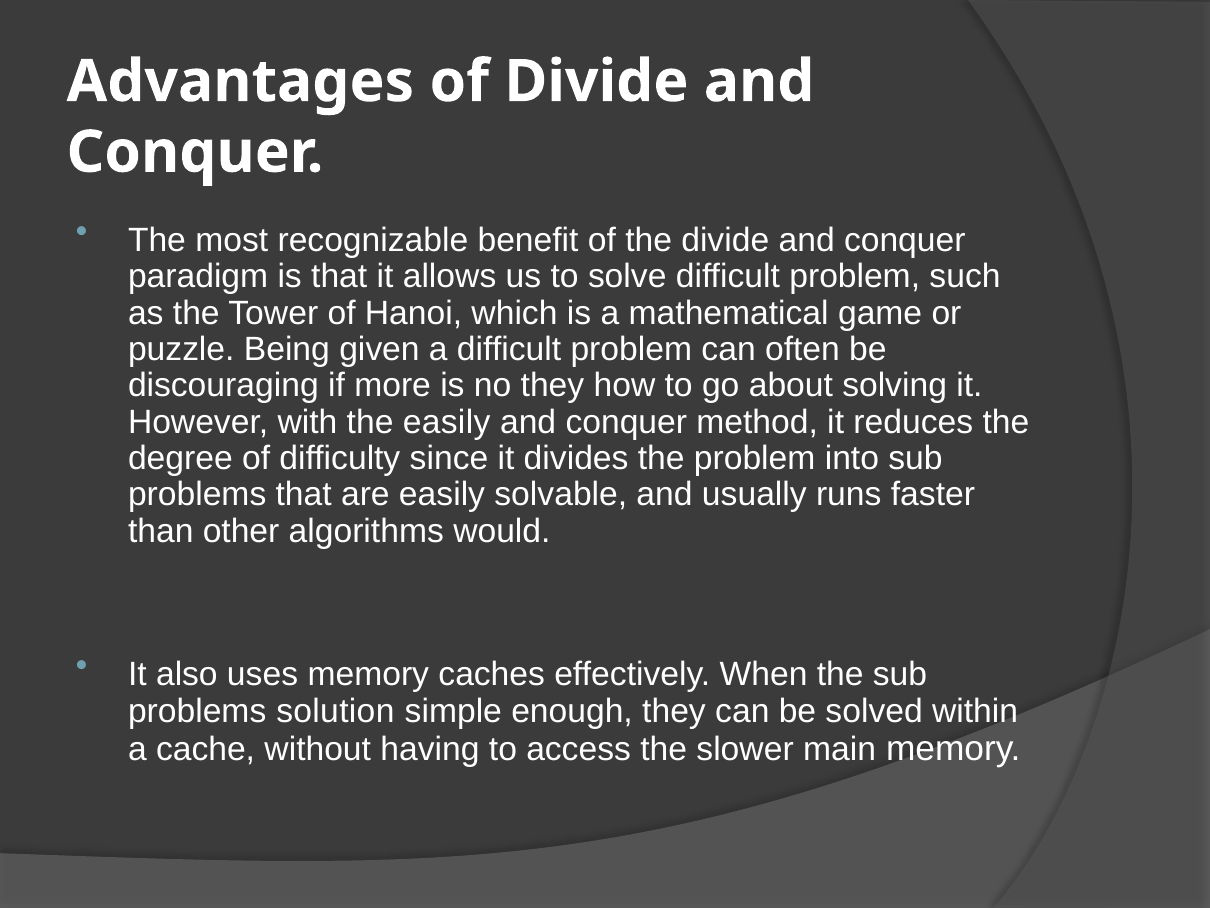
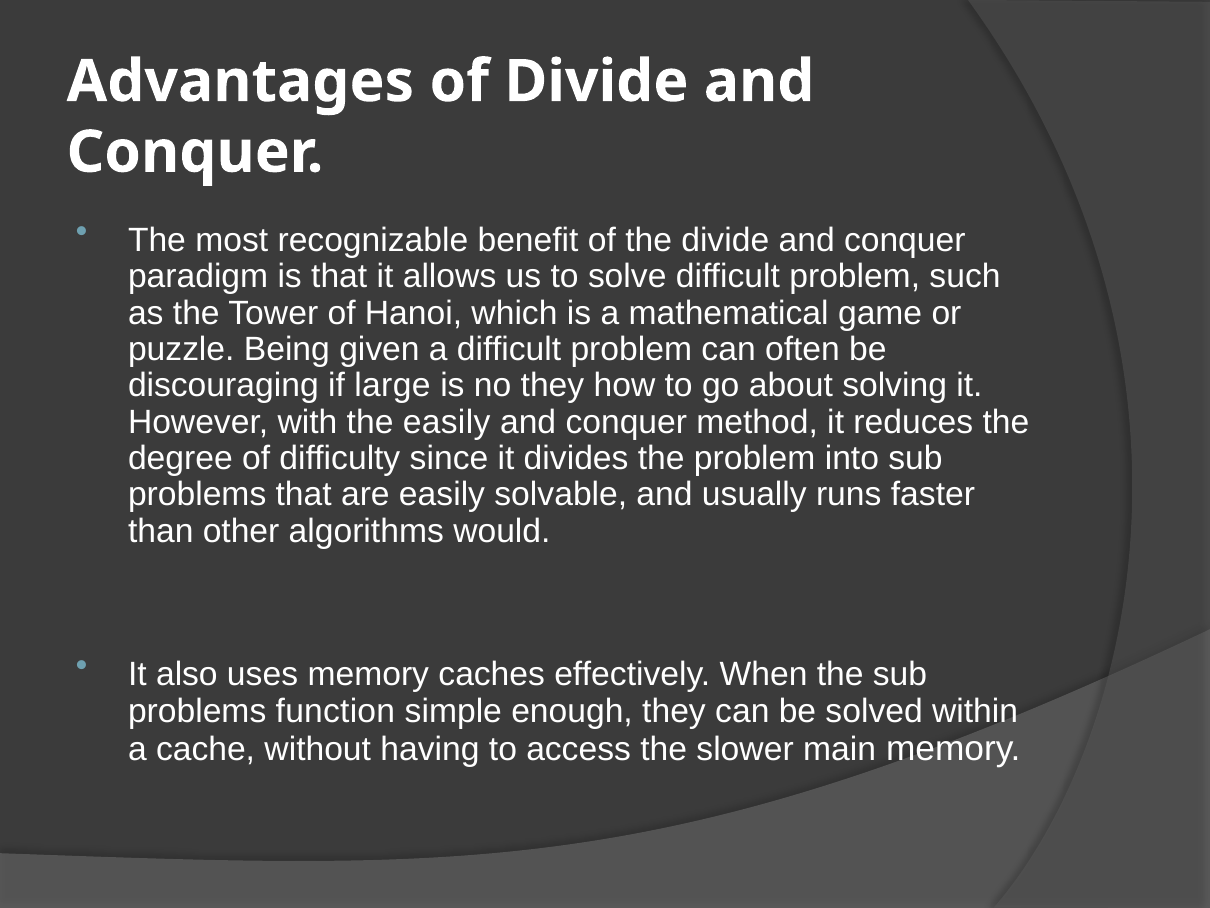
more: more -> large
solution: solution -> function
